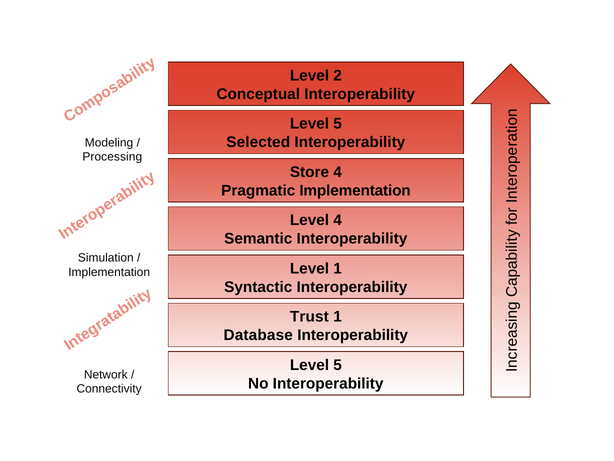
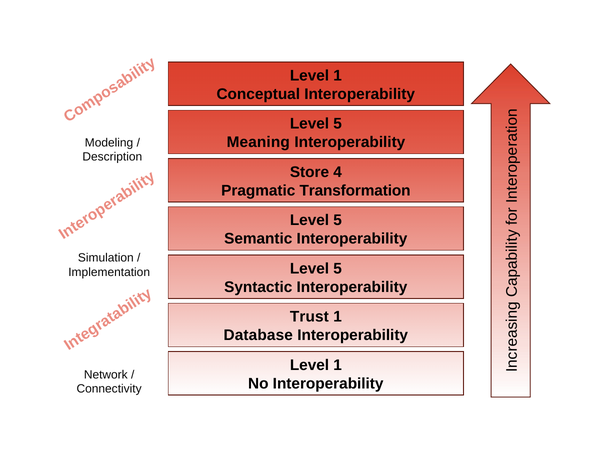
2 at (338, 76): 2 -> 1
Selected: Selected -> Meaning
Processing: Processing -> Description
Pragmatic Implementation: Implementation -> Transformation
4 at (338, 220): 4 -> 5
1 at (338, 268): 1 -> 5
5 at (338, 365): 5 -> 1
